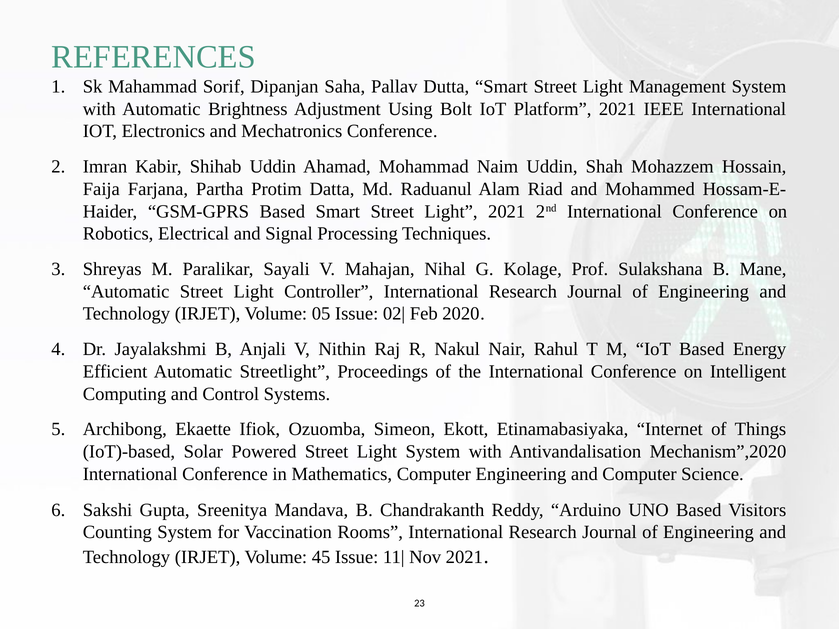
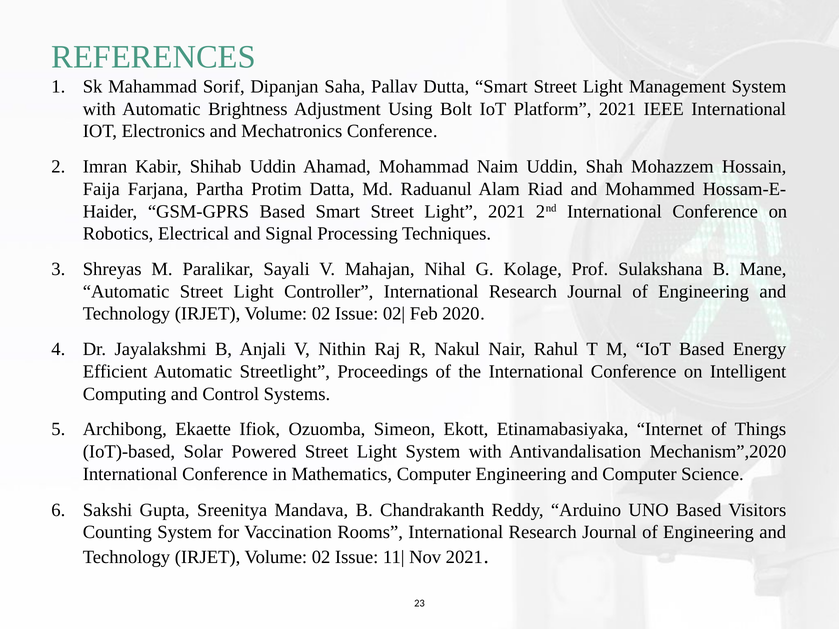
05 at (321, 314): 05 -> 02
45 at (321, 557): 45 -> 02
